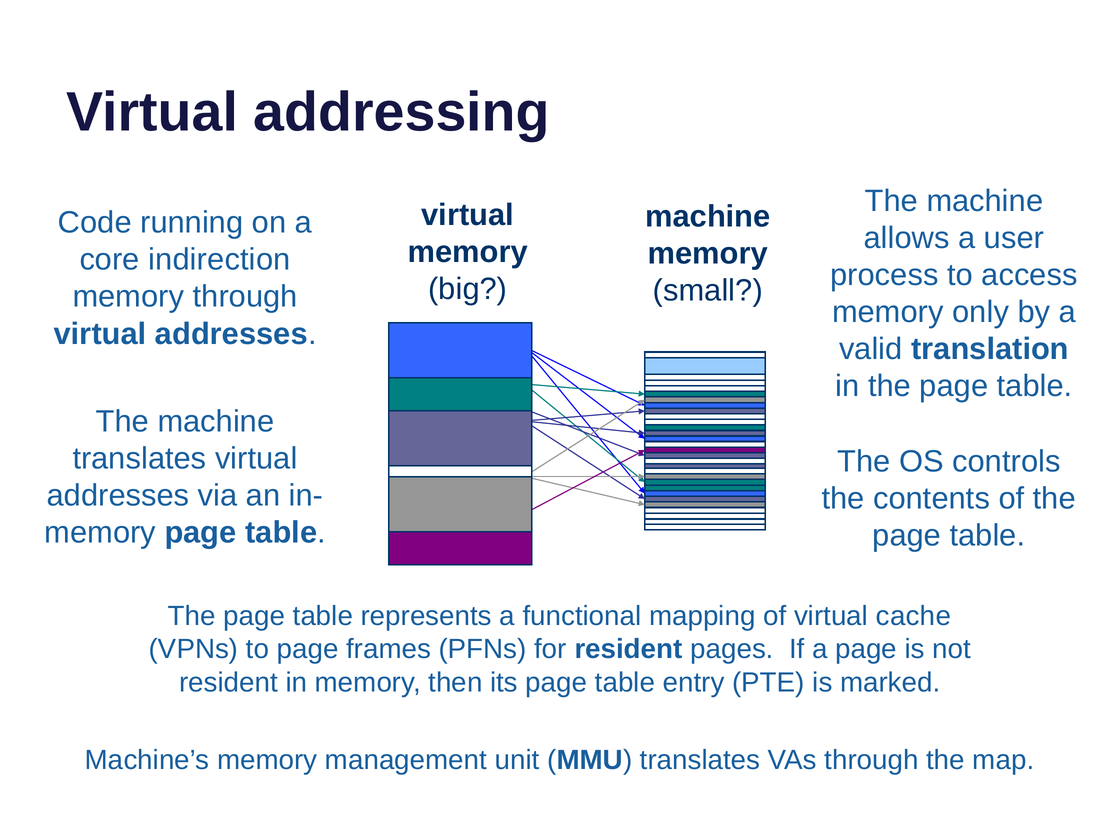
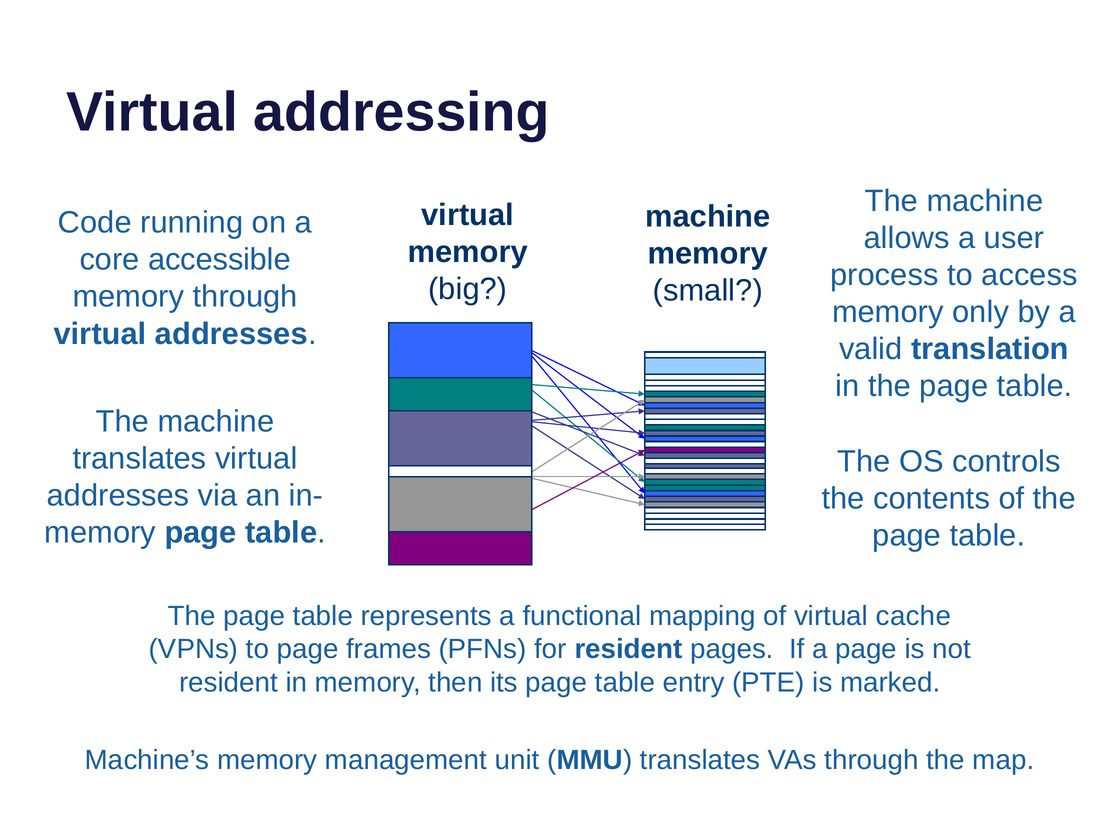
indirection: indirection -> accessible
